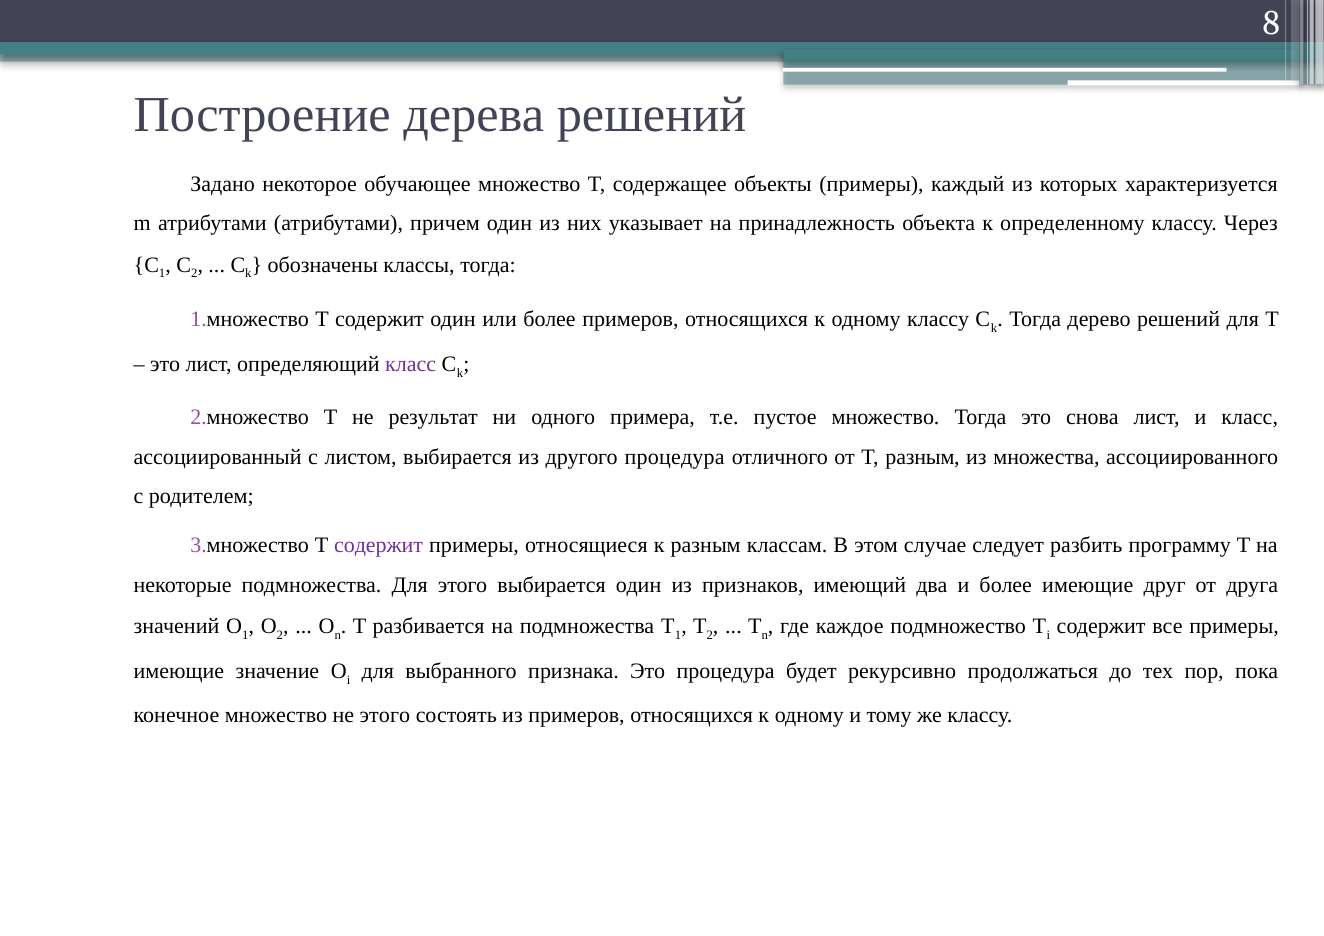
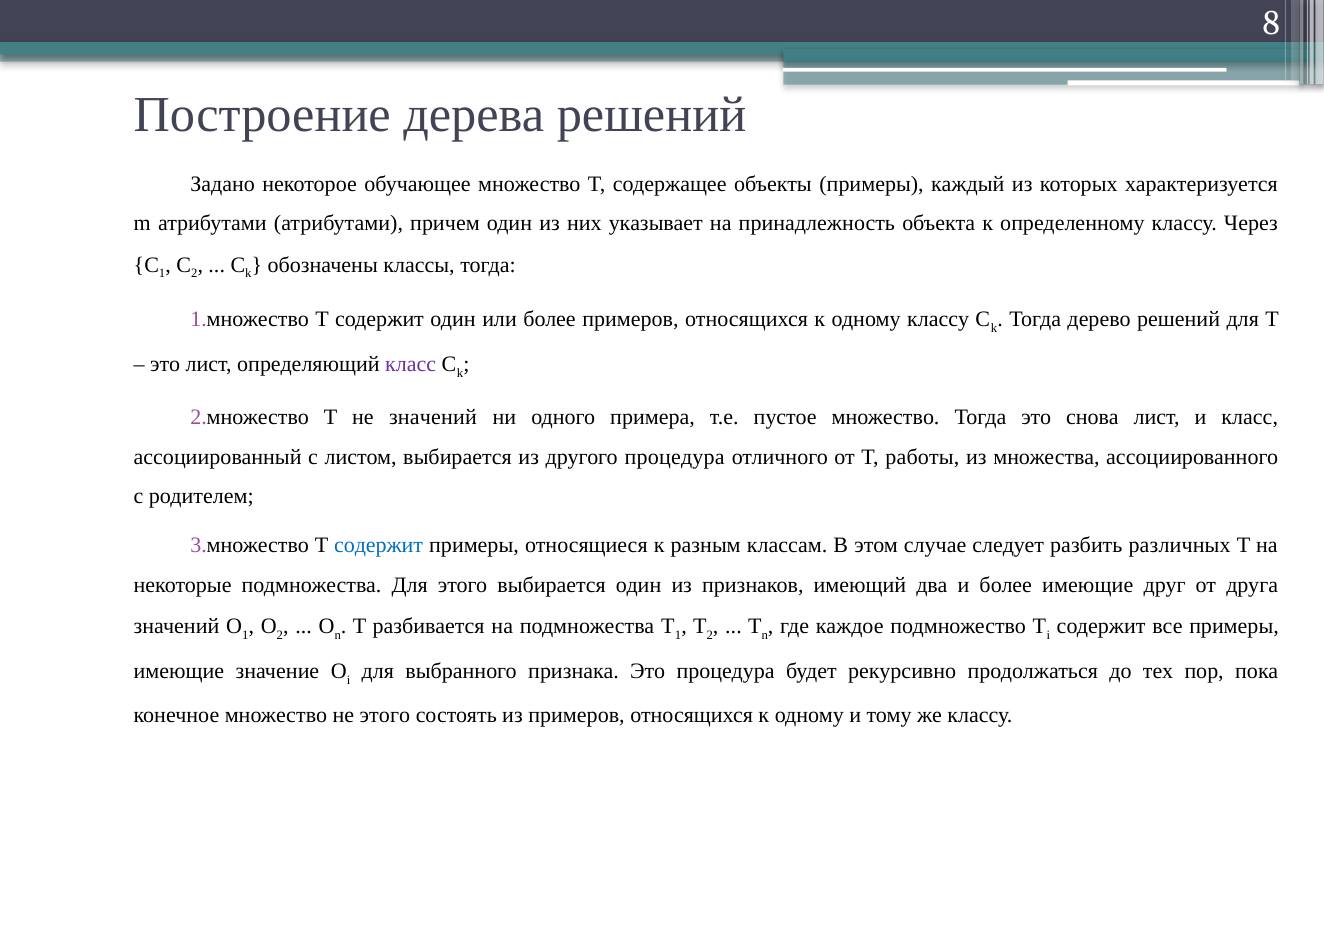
не результат: результат -> значений
T разным: разным -> работы
содержит at (379, 546) colour: purple -> blue
программу: программу -> различных
